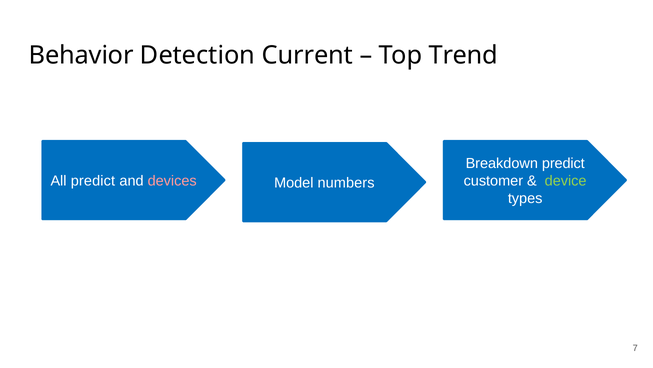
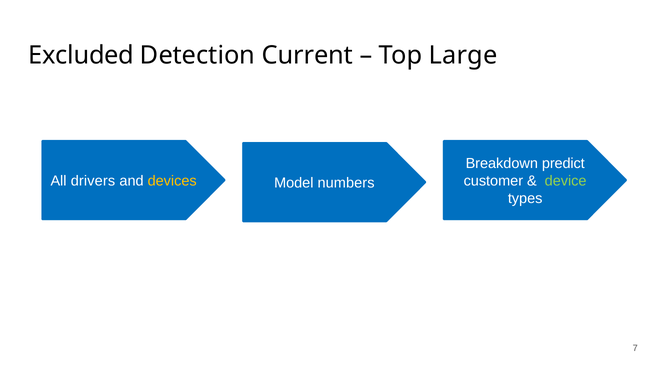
Behavior: Behavior -> Excluded
Trend: Trend -> Large
All predict: predict -> drivers
devices colour: pink -> yellow
